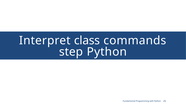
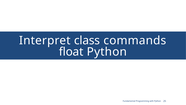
step: step -> float
